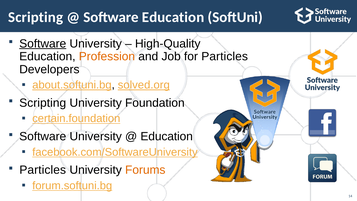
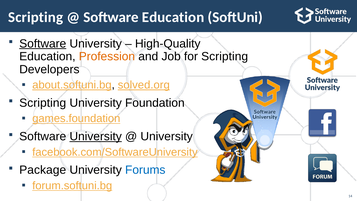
for Particles: Particles -> Scripting
certain.foundation: certain.foundation -> games.foundation
University at (96, 136) underline: none -> present
Education at (167, 136): Education -> University
Particles at (43, 170): Particles -> Package
Forums colour: orange -> blue
